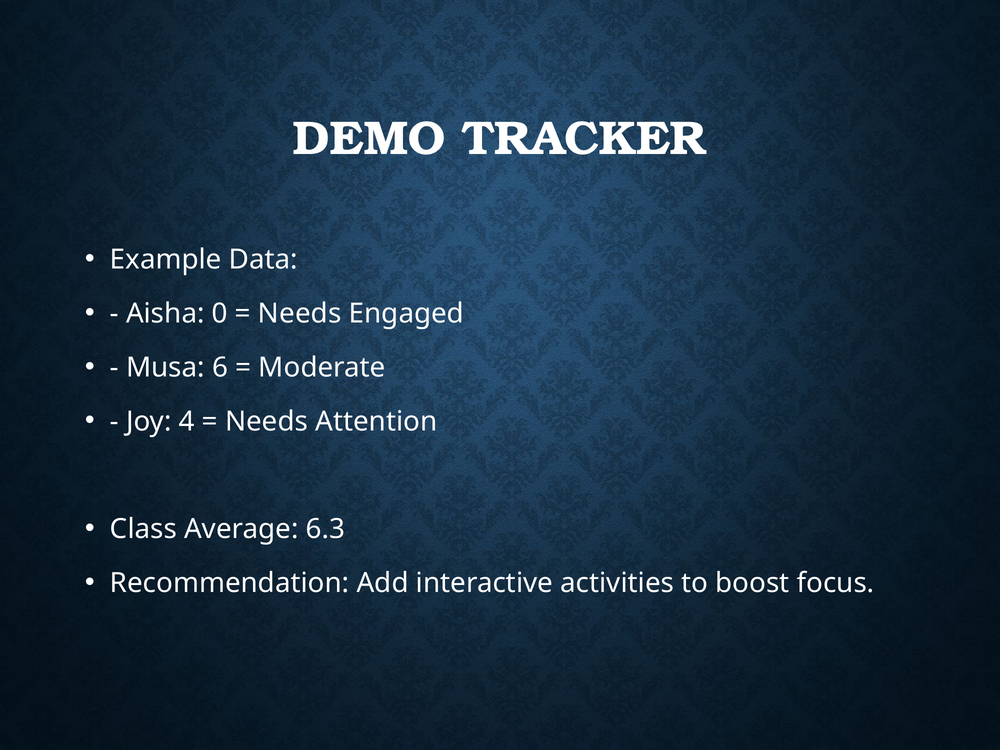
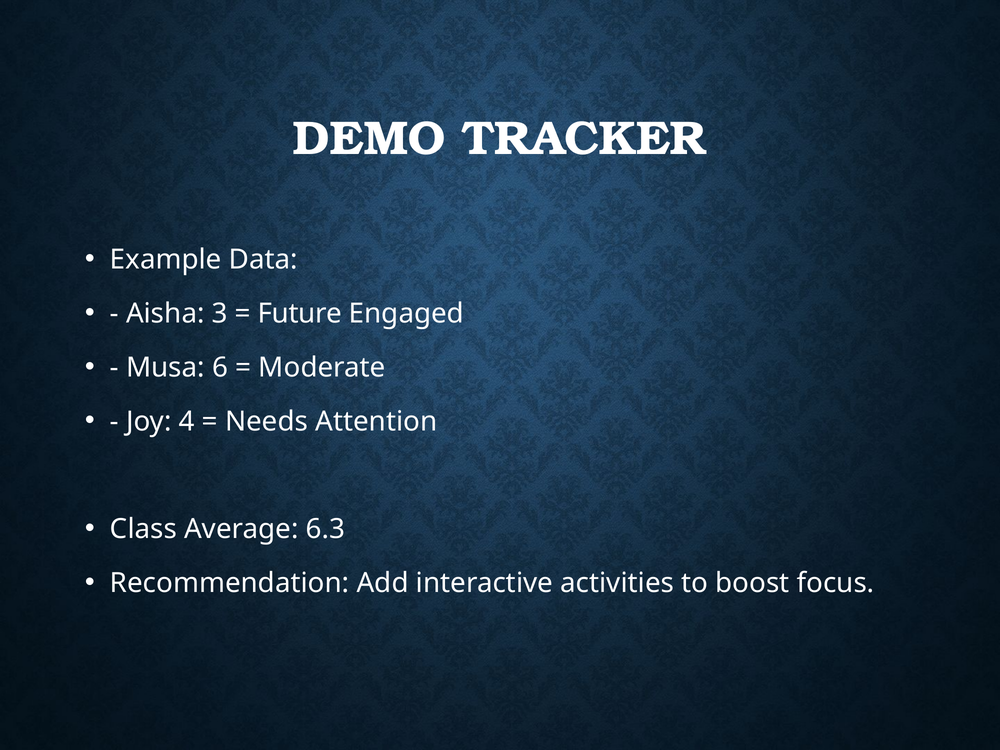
0: 0 -> 3
Needs at (300, 313): Needs -> Future
